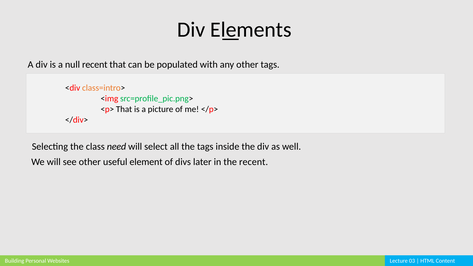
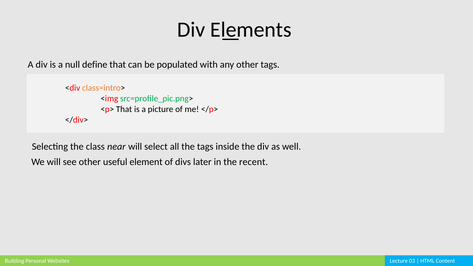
null recent: recent -> define
need: need -> near
